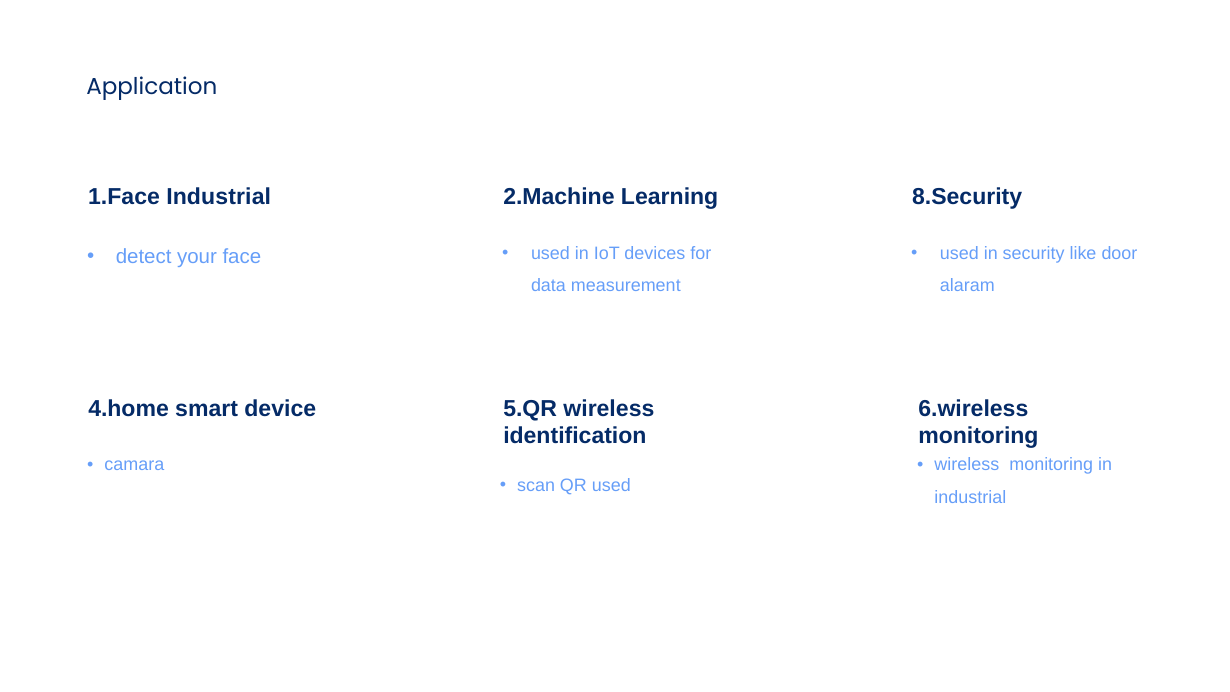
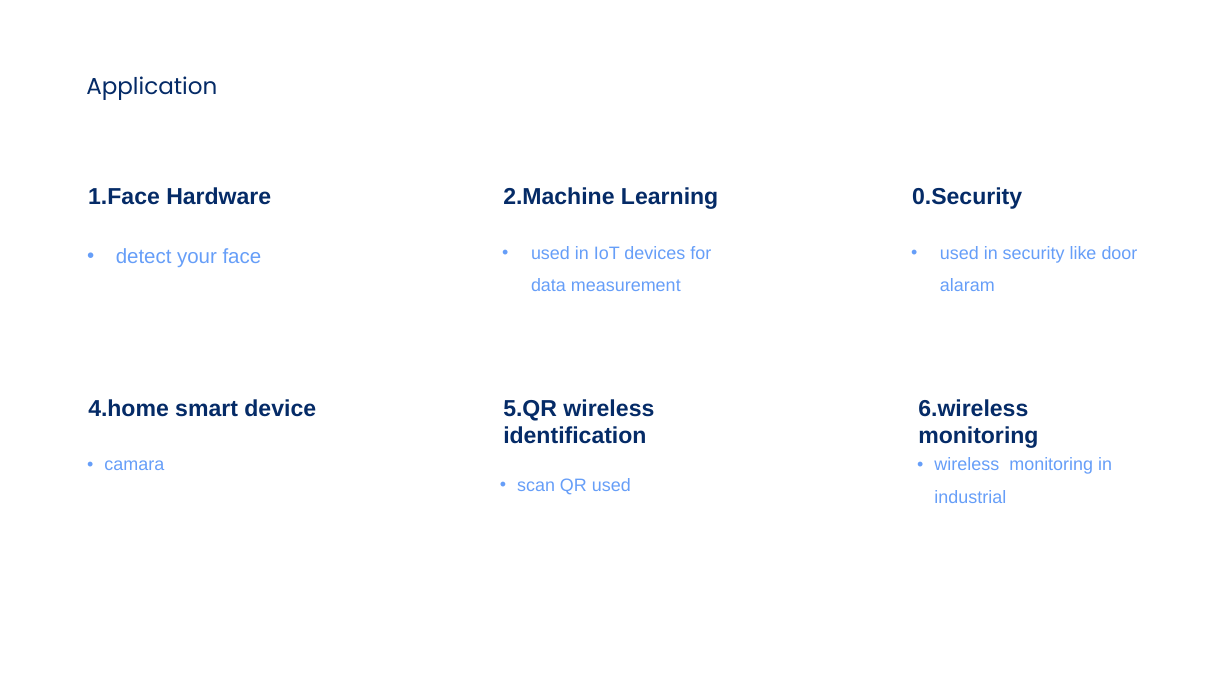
1.Face Industrial: Industrial -> Hardware
8.Security: 8.Security -> 0.Security
